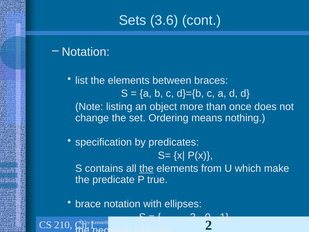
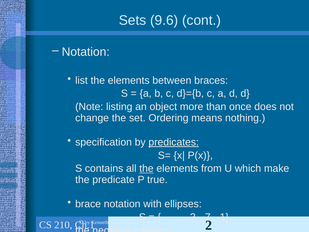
3.6: 3.6 -> 9.6
predicates underline: none -> present
-0: -0 -> -7
